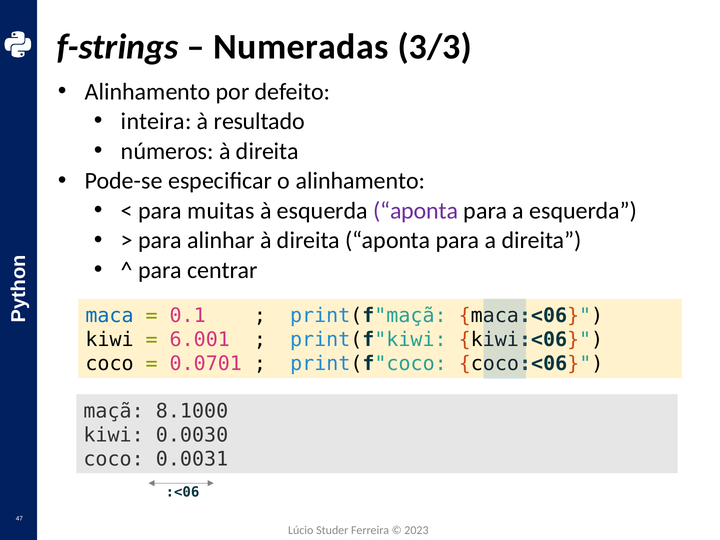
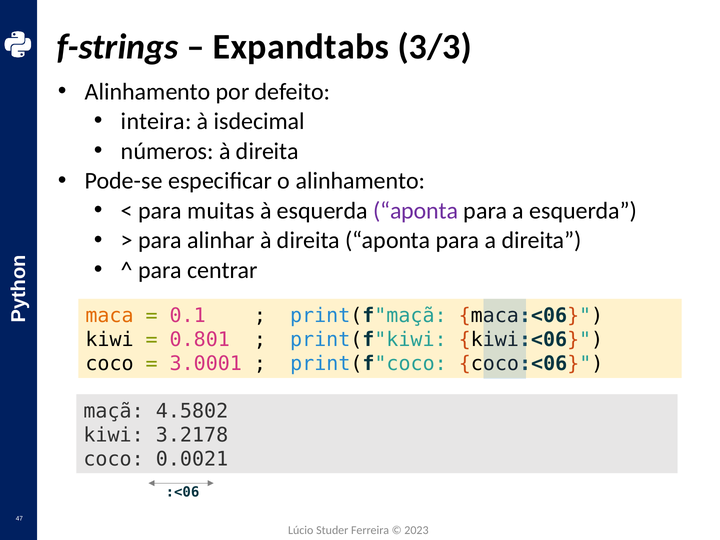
Numeradas: Numeradas -> Expandtabs
resultado: resultado -> isdecimal
maca colour: blue -> orange
6.001: 6.001 -> 0.801
0.0701: 0.0701 -> 3.0001
8.1000: 8.1000 -> 4.5802
0.0030: 0.0030 -> 3.2178
0.0031: 0.0031 -> 0.0021
